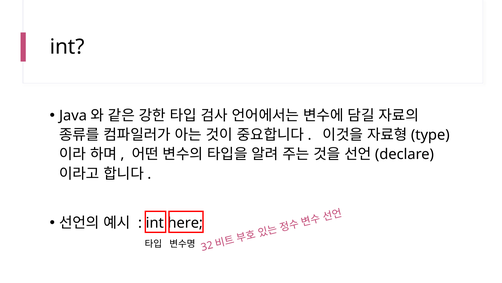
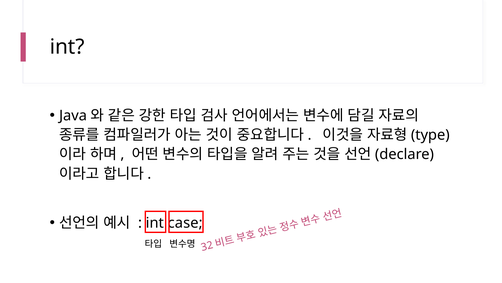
here: here -> case
